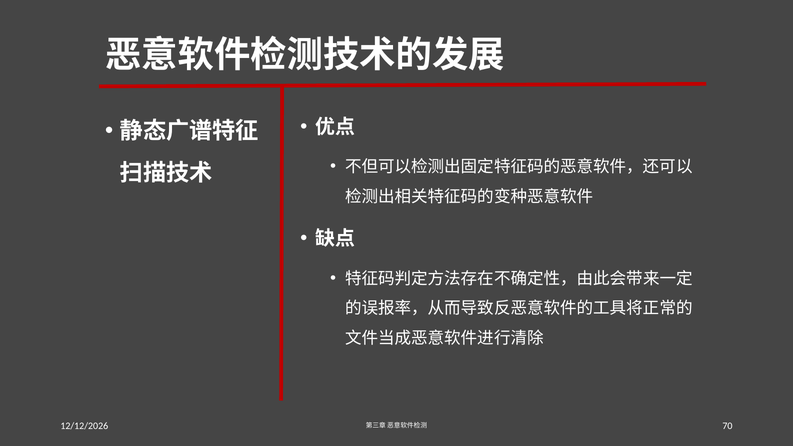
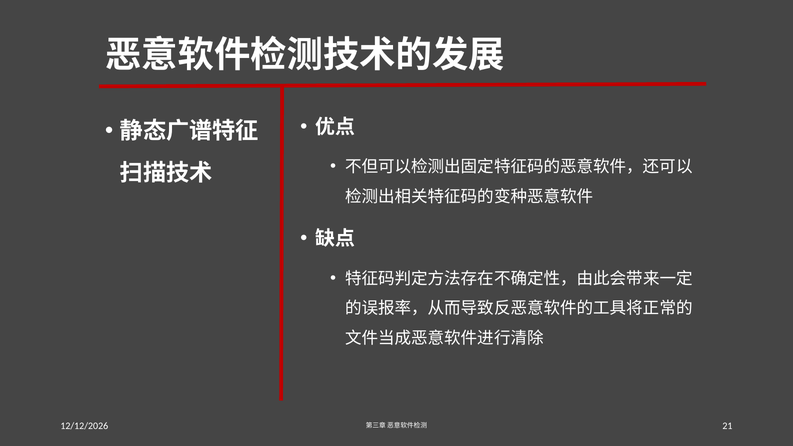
70: 70 -> 21
